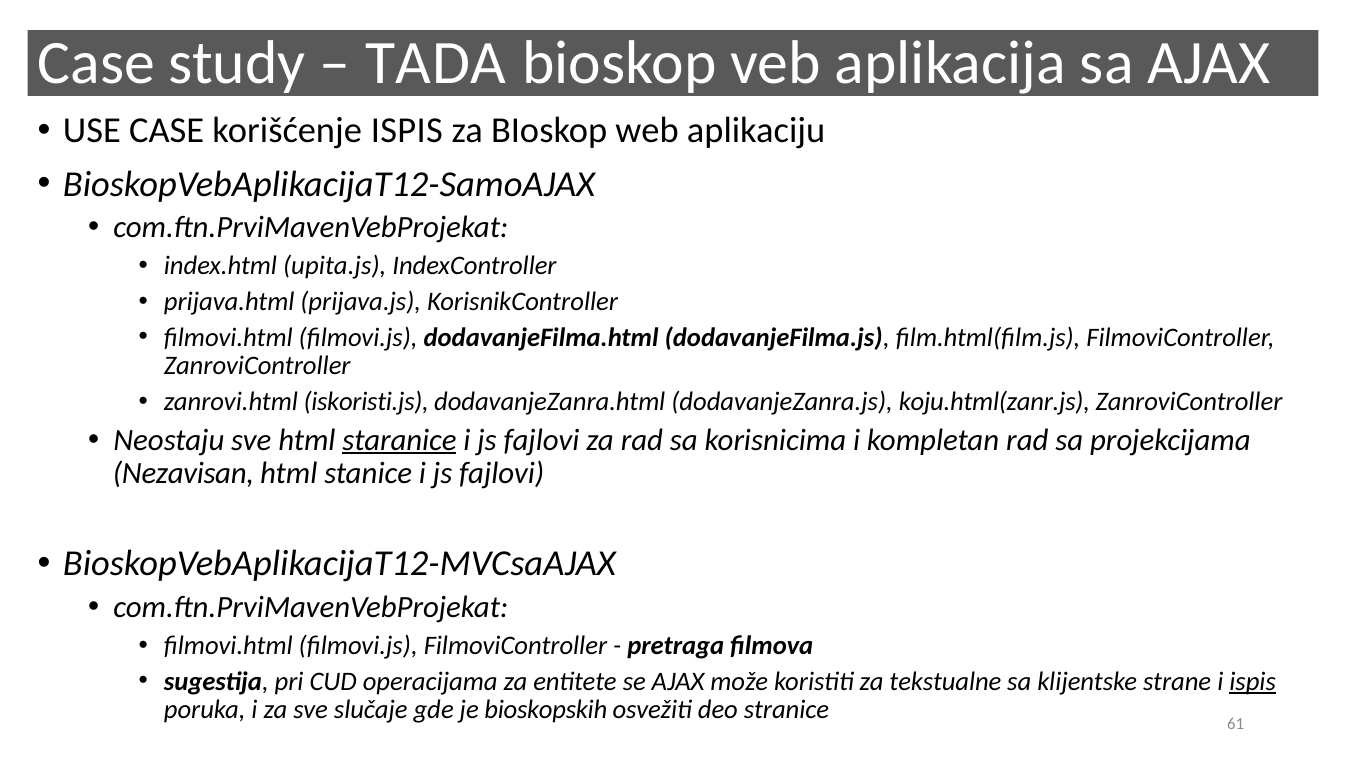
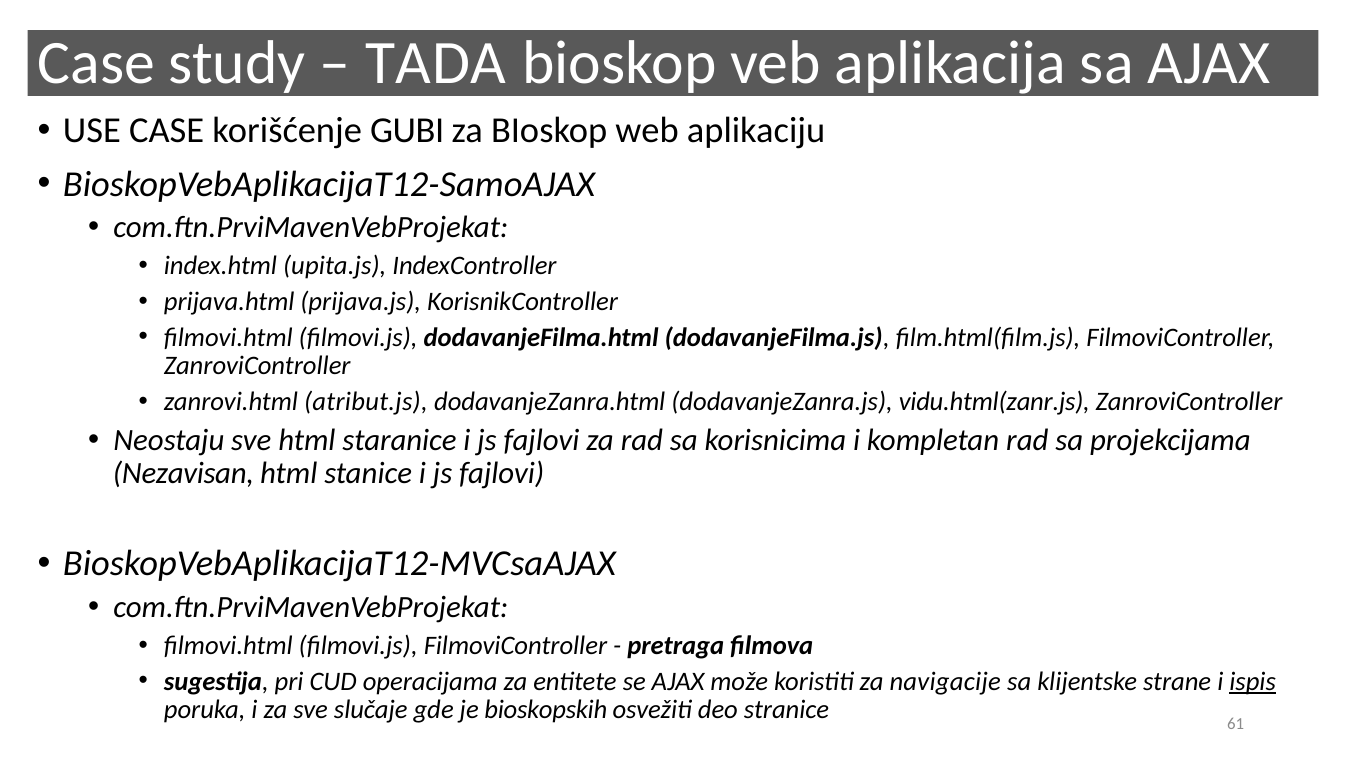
korišćenje ISPIS: ISPIS -> GUBI
iskoristi.js: iskoristi.js -> atribut.js
koju.html(zanr.js: koju.html(zanr.js -> vidu.html(zanr.js
staranice underline: present -> none
tekstualne: tekstualne -> navigacije
